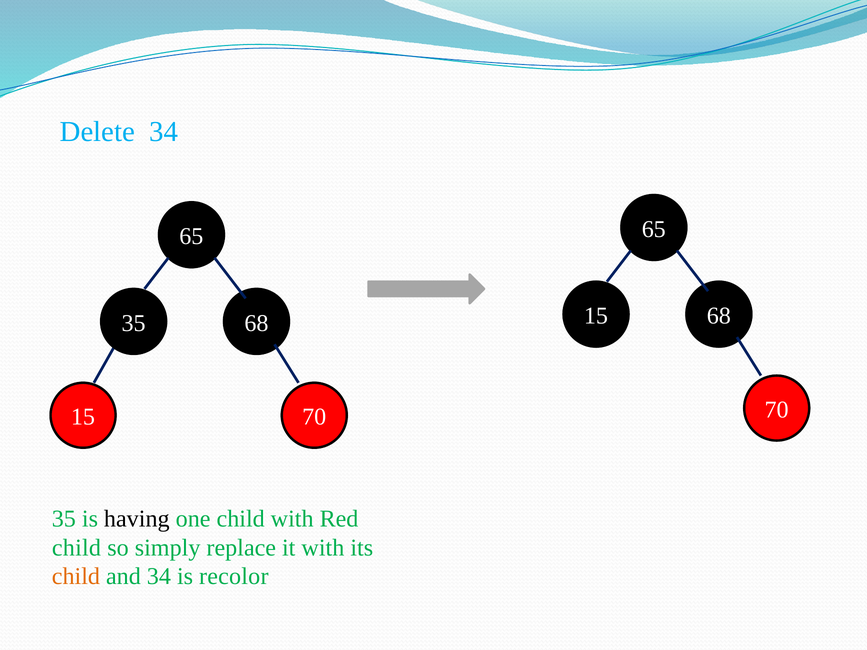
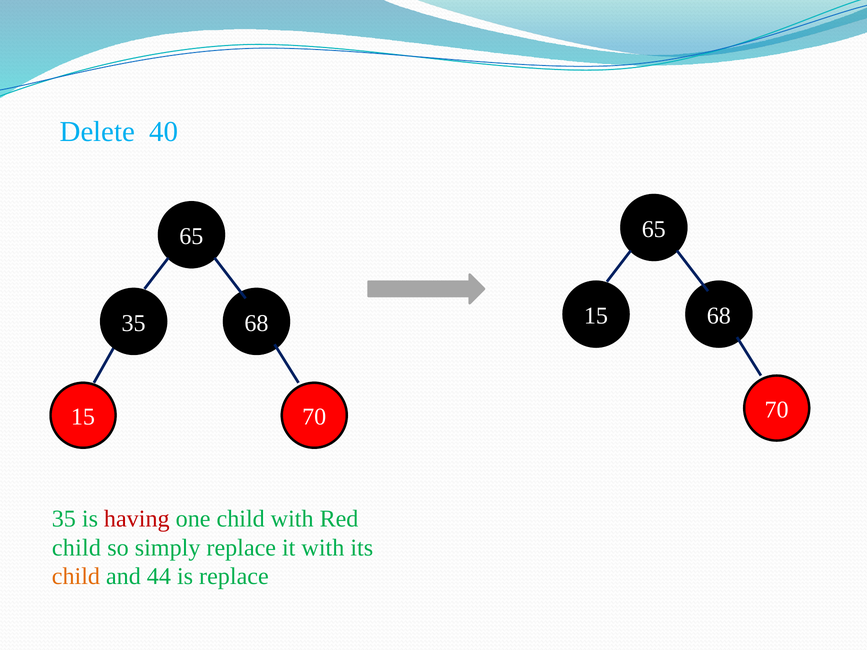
Delete 34: 34 -> 40
having colour: black -> red
and 34: 34 -> 44
is recolor: recolor -> replace
